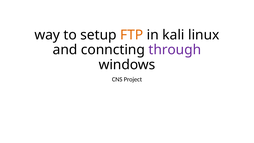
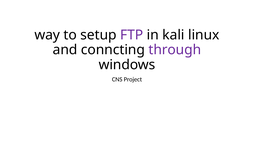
FTP colour: orange -> purple
